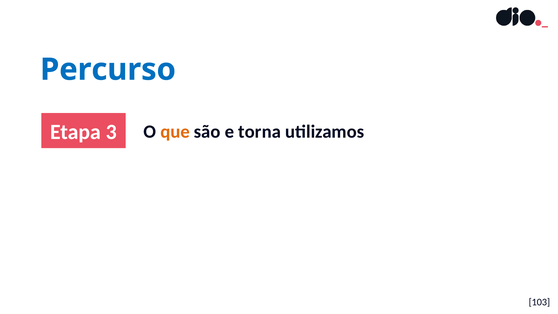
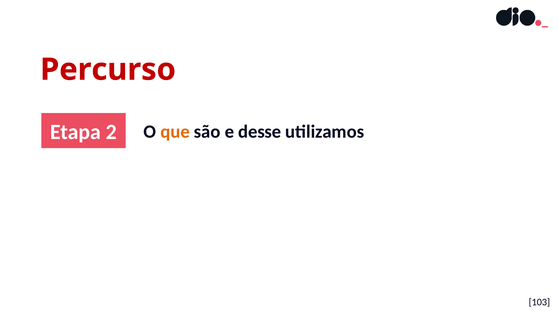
Percurso colour: blue -> red
3: 3 -> 2
torna: torna -> desse
